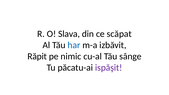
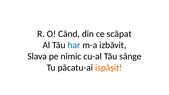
Slava: Slava -> Când
Răpit: Răpit -> Slava
ispăşit colour: purple -> orange
